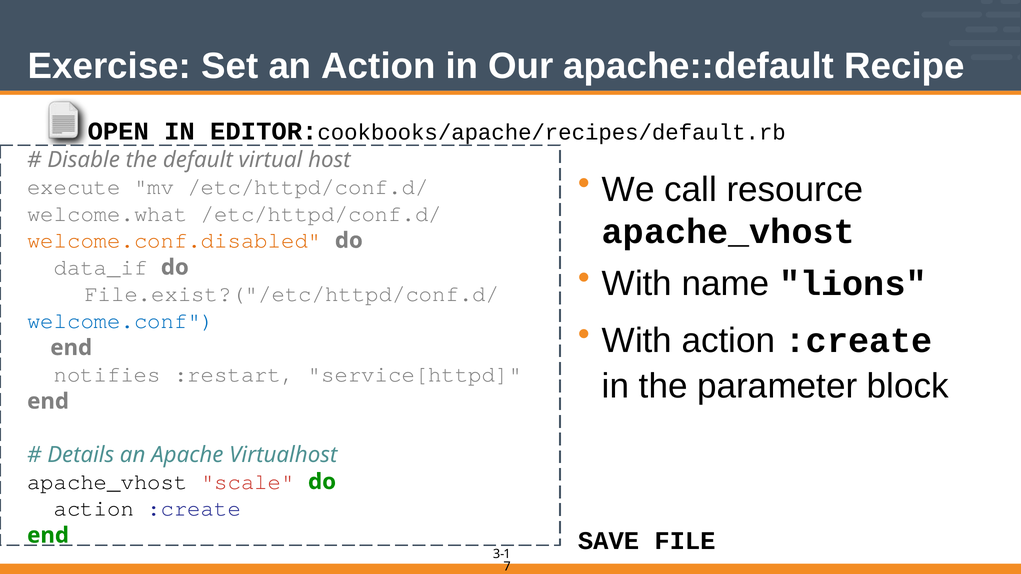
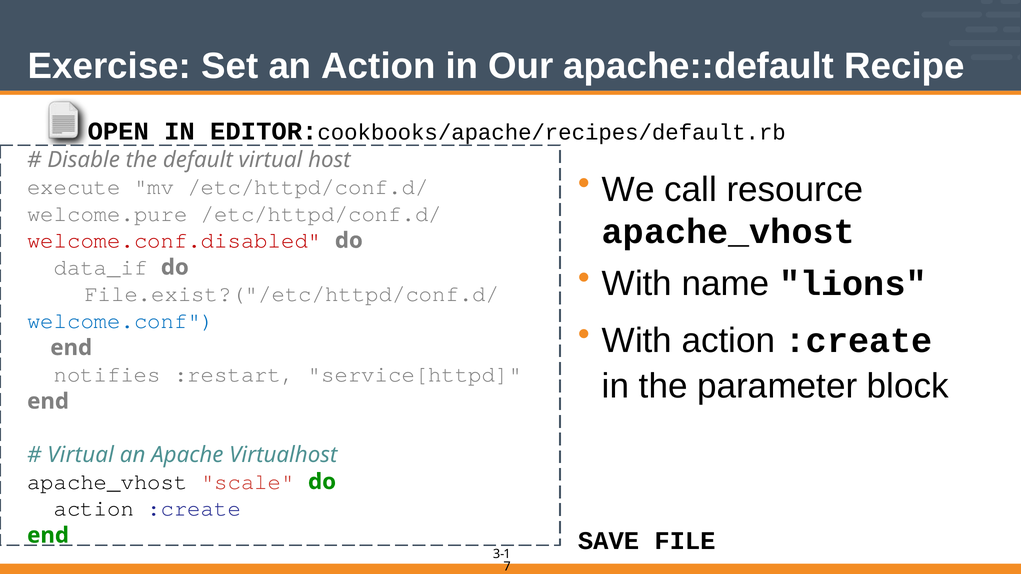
welcome.what: welcome.what -> welcome.pure
welcome.conf.disabled colour: orange -> red
Details at (81, 455): Details -> Virtual
